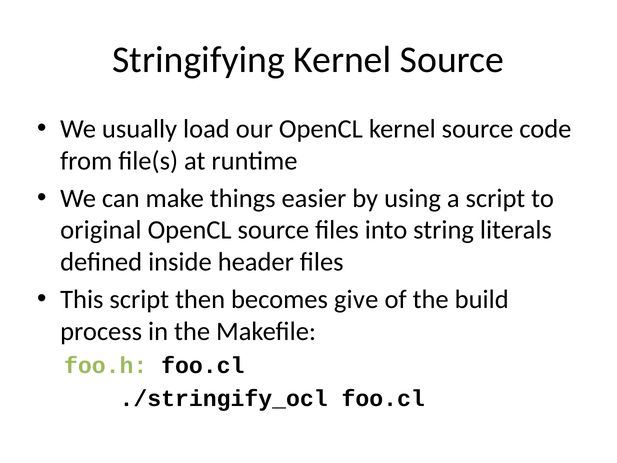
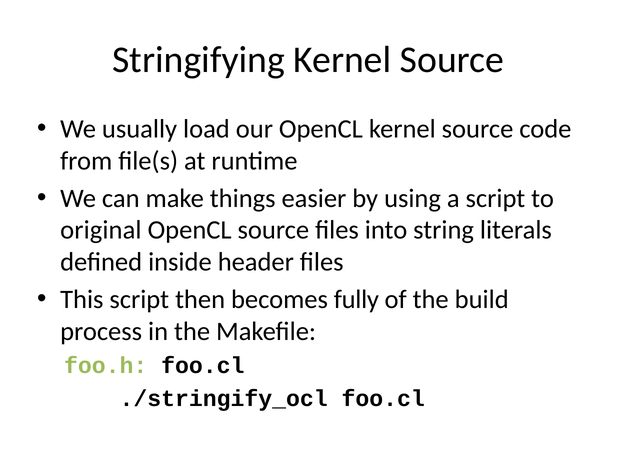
give: give -> fully
